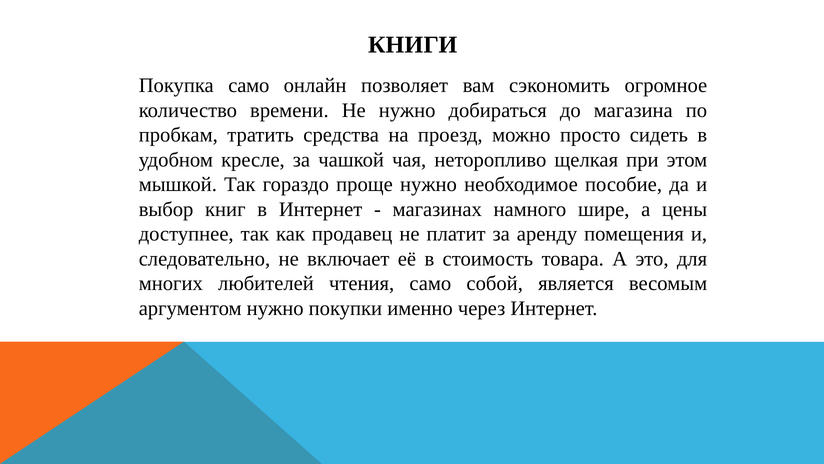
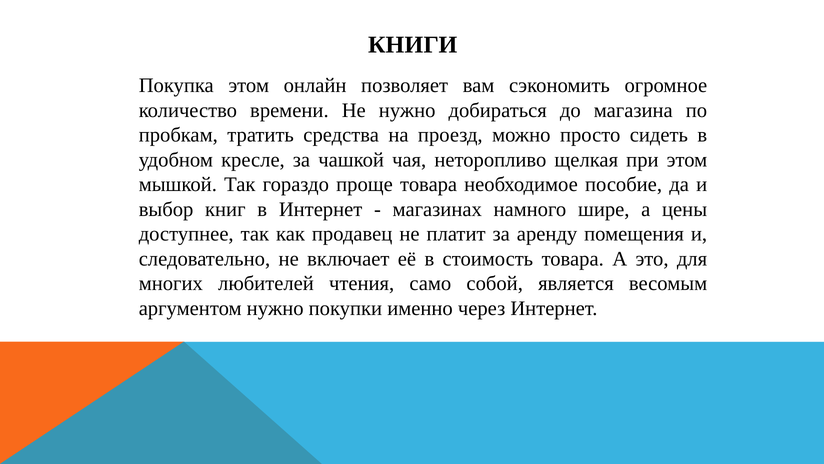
Покупка само: само -> этом
проще нужно: нужно -> товара
